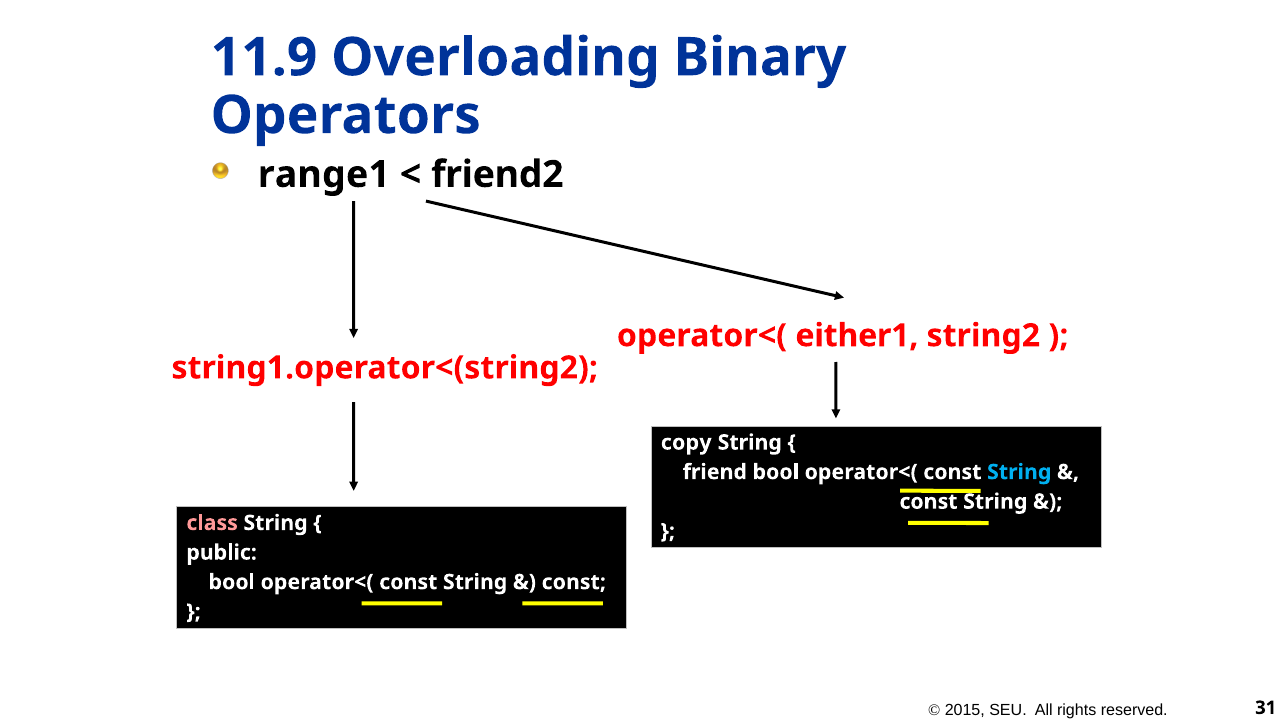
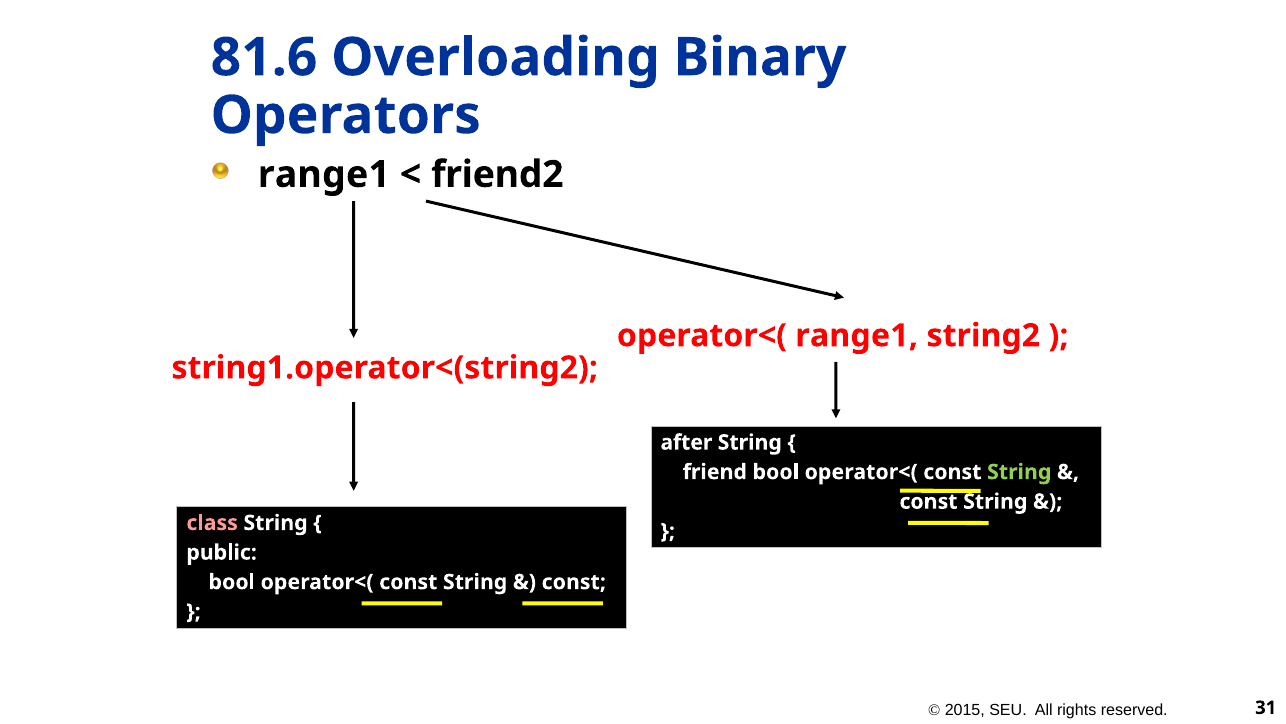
11.9: 11.9 -> 81.6
operator<( either1: either1 -> range1
copy: copy -> after
String at (1019, 472) colour: light blue -> light green
